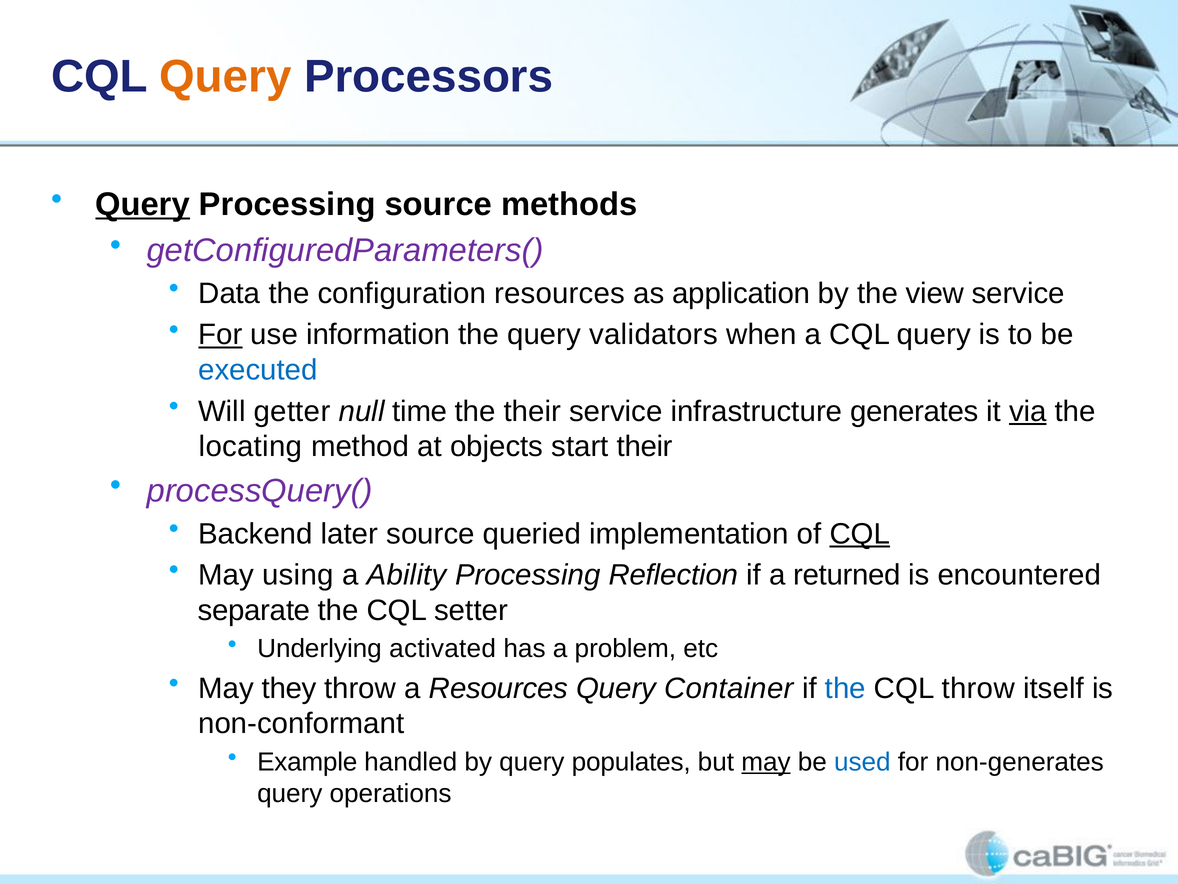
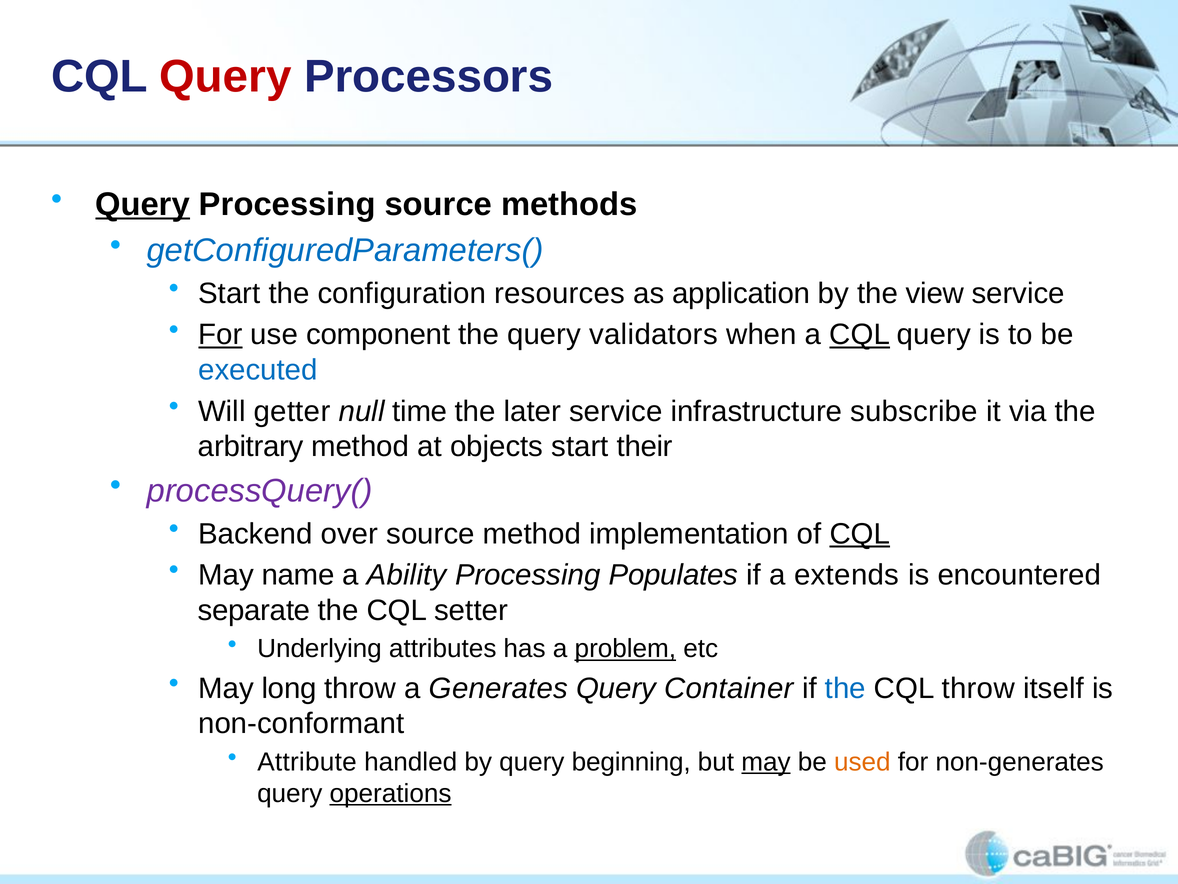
Query at (225, 77) colour: orange -> red
getConfiguredParameters( colour: purple -> blue
Data at (229, 293): Data -> Start
information: information -> component
CQL at (860, 335) underline: none -> present
the their: their -> later
generates: generates -> subscribe
via underline: present -> none
locating: locating -> arbitrary
later: later -> over
source queried: queried -> method
using: using -> name
Reflection: Reflection -> Populates
returned: returned -> extends
activated: activated -> attributes
problem underline: none -> present
they: they -> long
a Resources: Resources -> Generates
Example: Example -> Attribute
populates: populates -> beginning
used colour: blue -> orange
operations underline: none -> present
